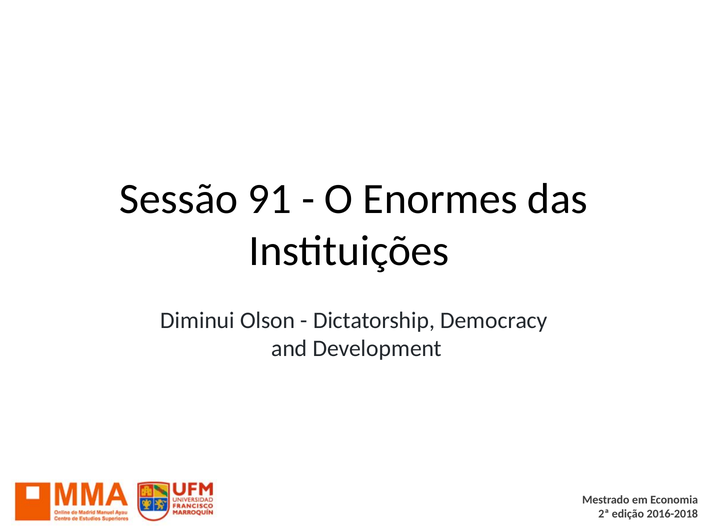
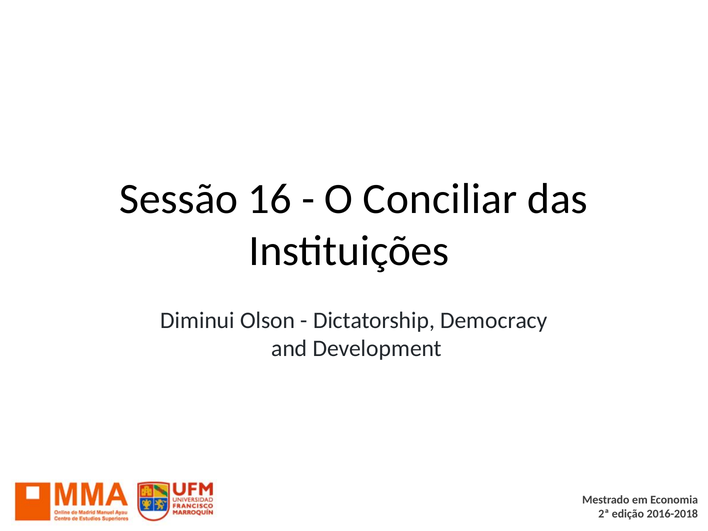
91: 91 -> 16
Enormes: Enormes -> Conciliar
